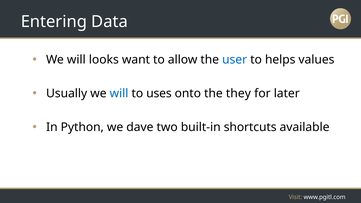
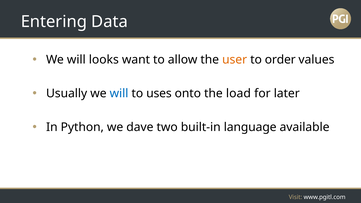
user colour: blue -> orange
helps: helps -> order
they: they -> load
shortcuts: shortcuts -> language
